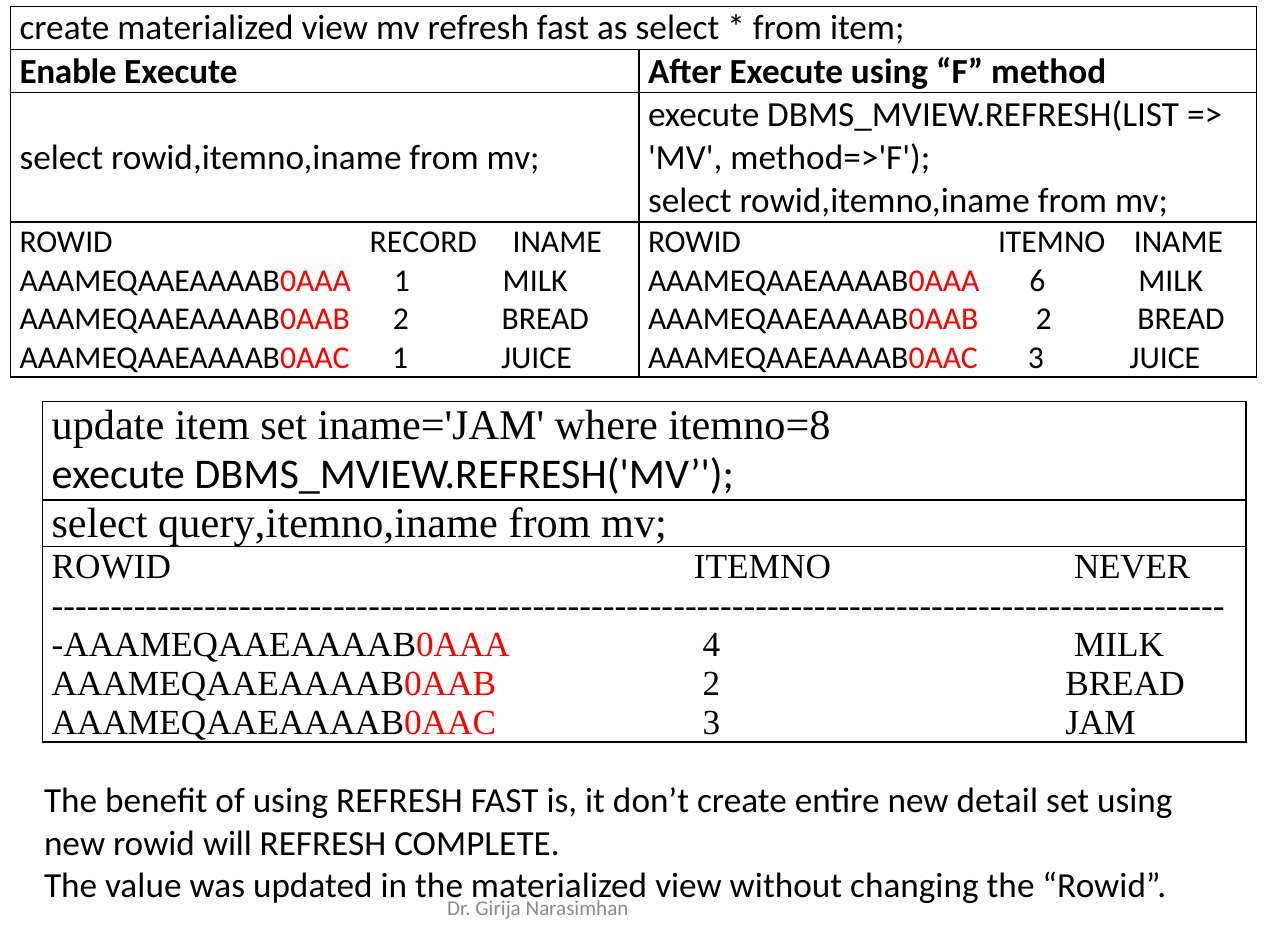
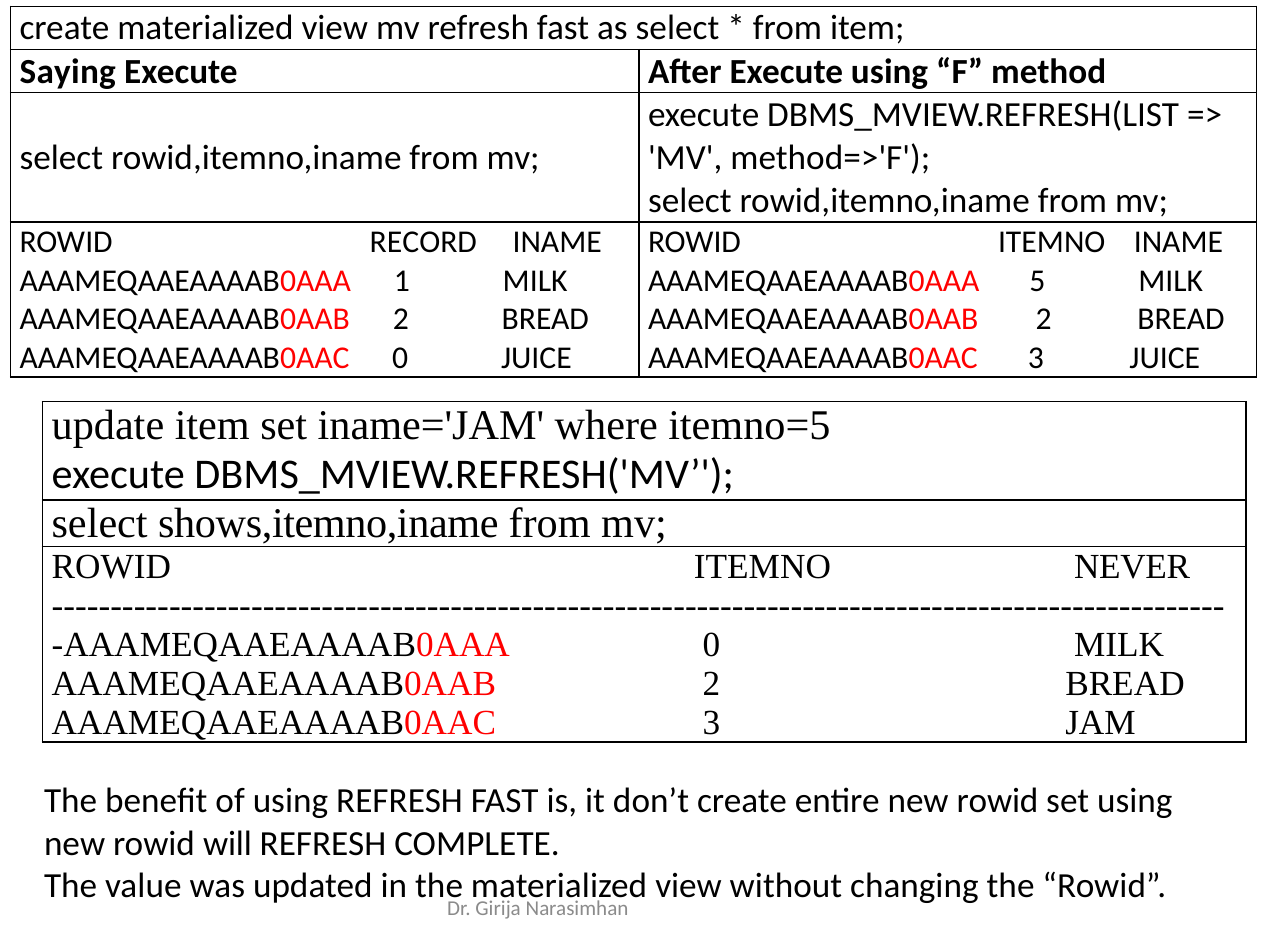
Enable: Enable -> Saying
6: 6 -> 5
AAAMEQAAEAAAAB0AAC 1: 1 -> 0
itemno=8: itemno=8 -> itemno=5
query,itemno,iname: query,itemno,iname -> shows,itemno,iname
AAAMEQAAEAAAAB0AAA 4: 4 -> 0
entire new detail: detail -> rowid
